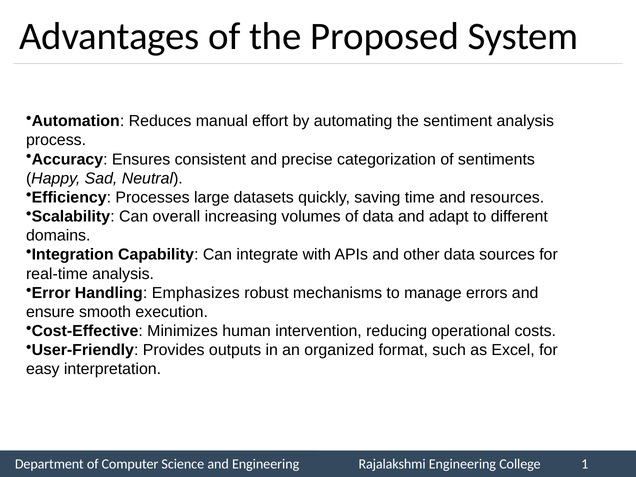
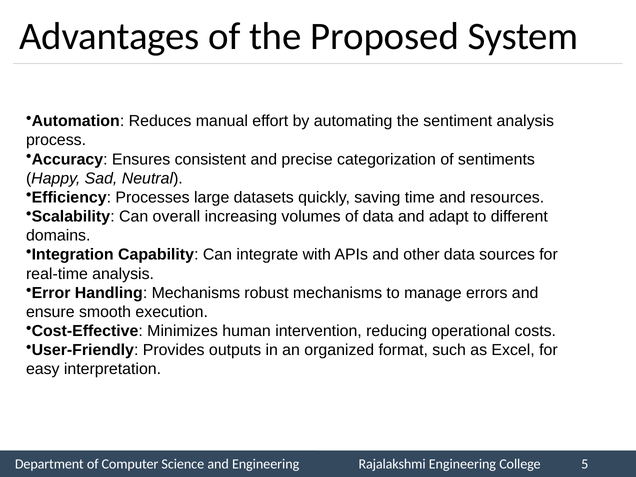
Handling Emphasizes: Emphasizes -> Mechanisms
1: 1 -> 5
